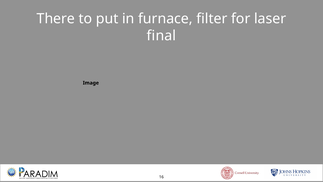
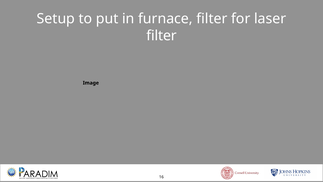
There: There -> Setup
final at (161, 36): final -> filter
